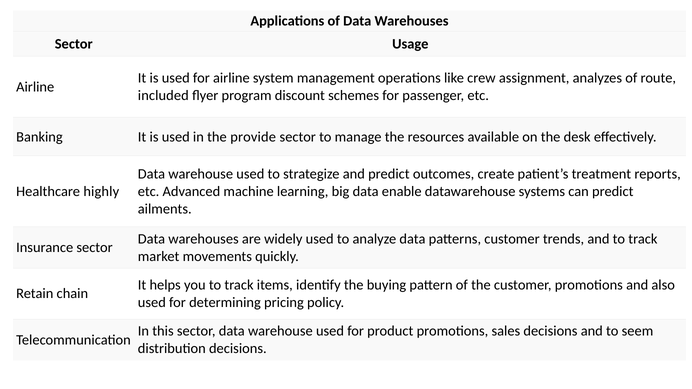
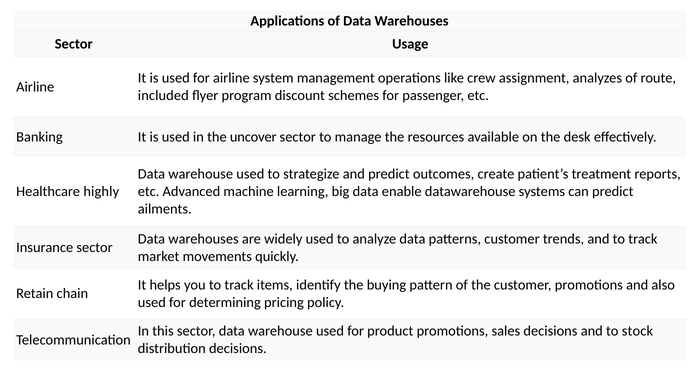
provide: provide -> uncover
seem: seem -> stock
